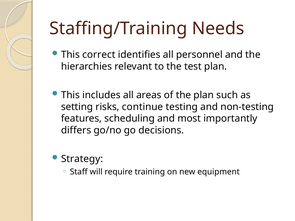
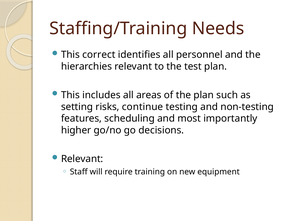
differs: differs -> higher
Strategy at (82, 159): Strategy -> Relevant
